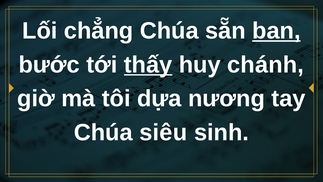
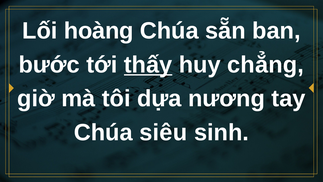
chẳng: chẳng -> hoàng
ban underline: present -> none
chánh: chánh -> chẳng
